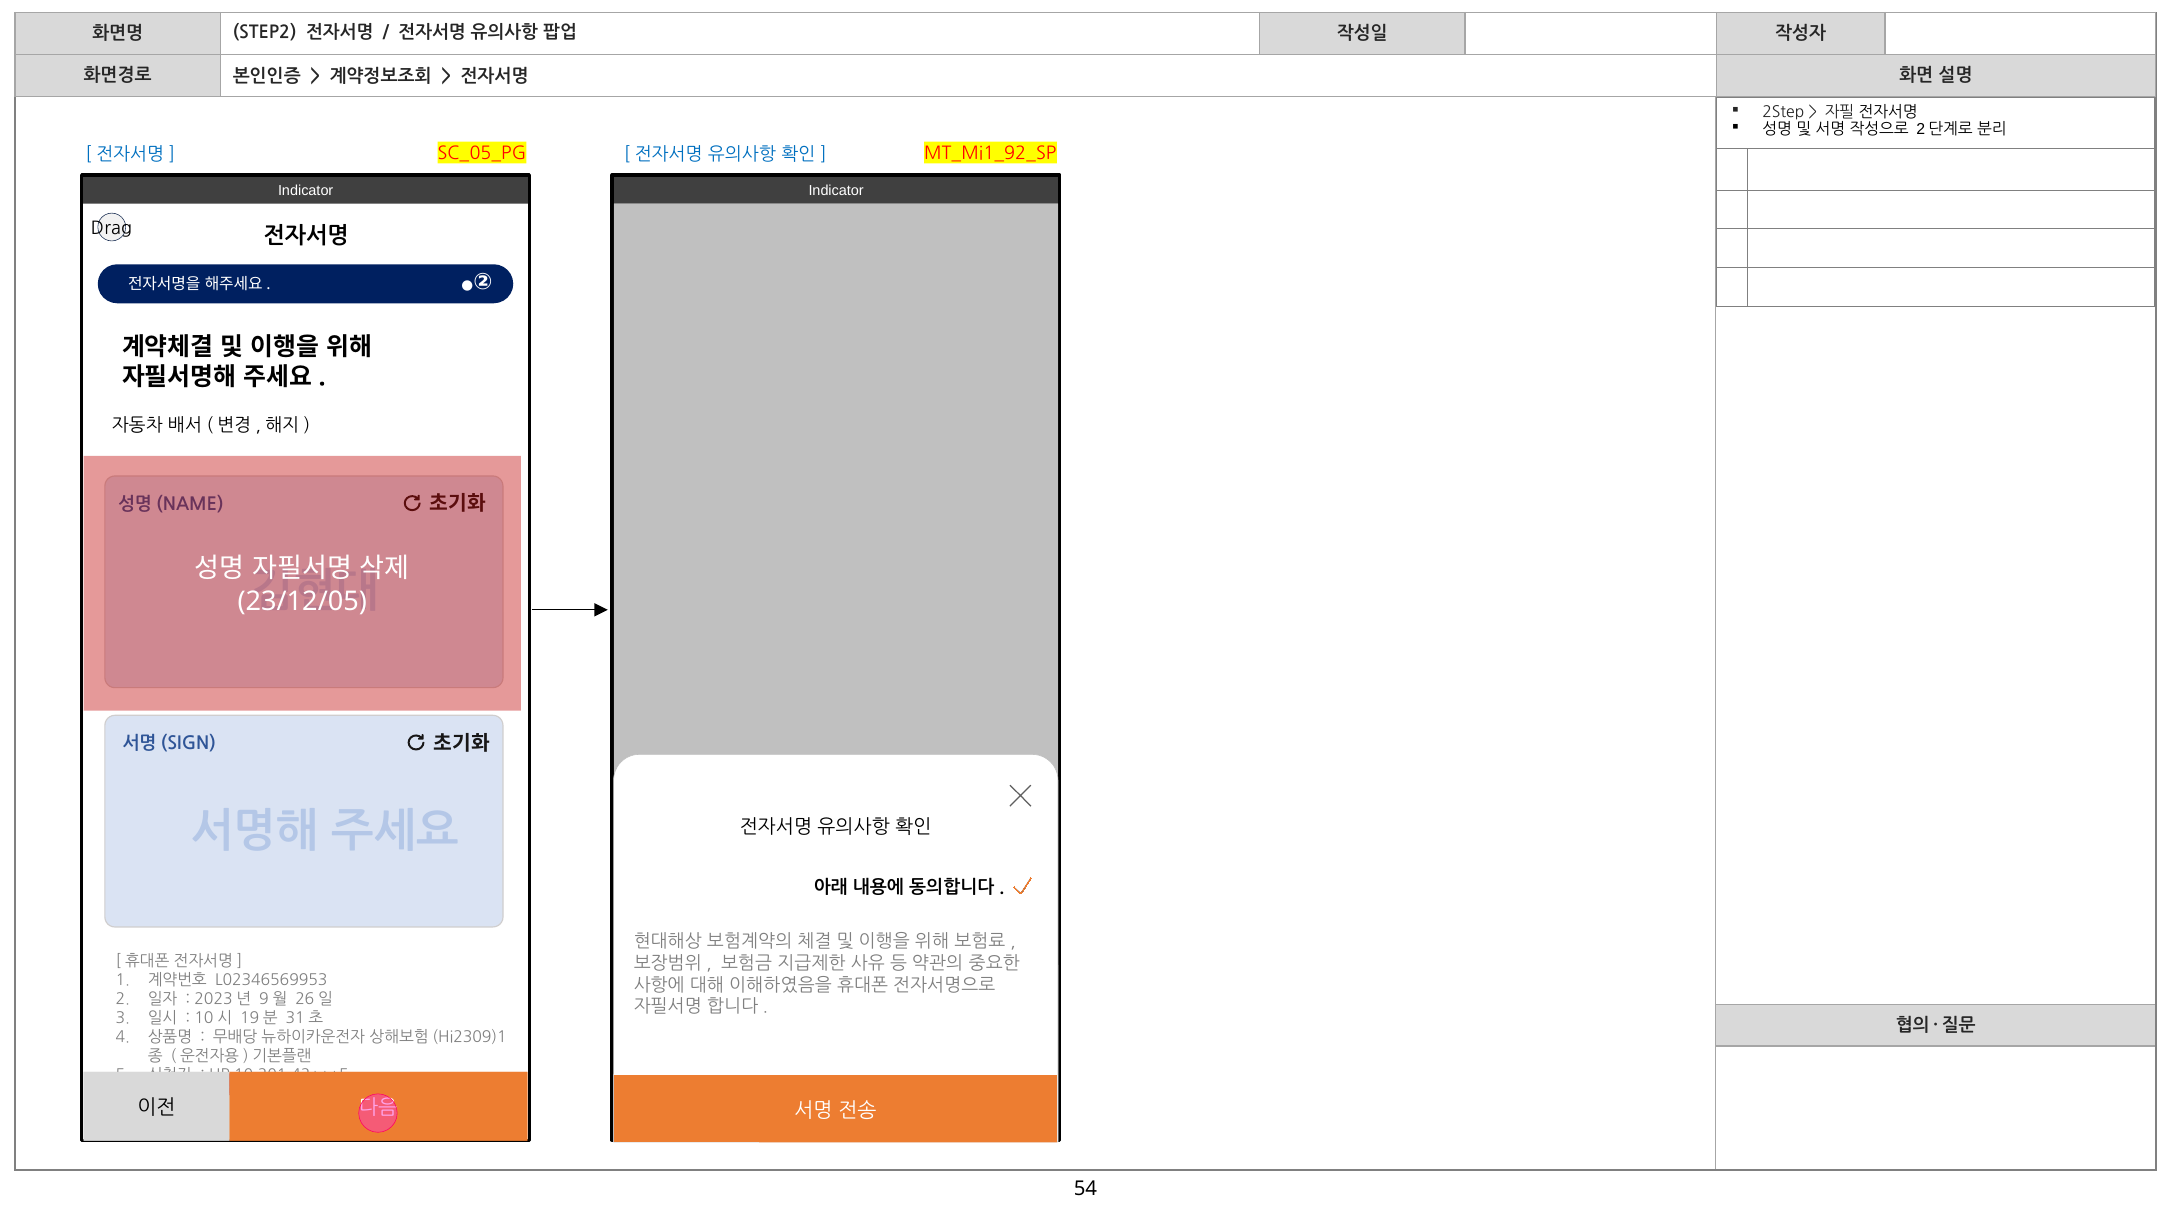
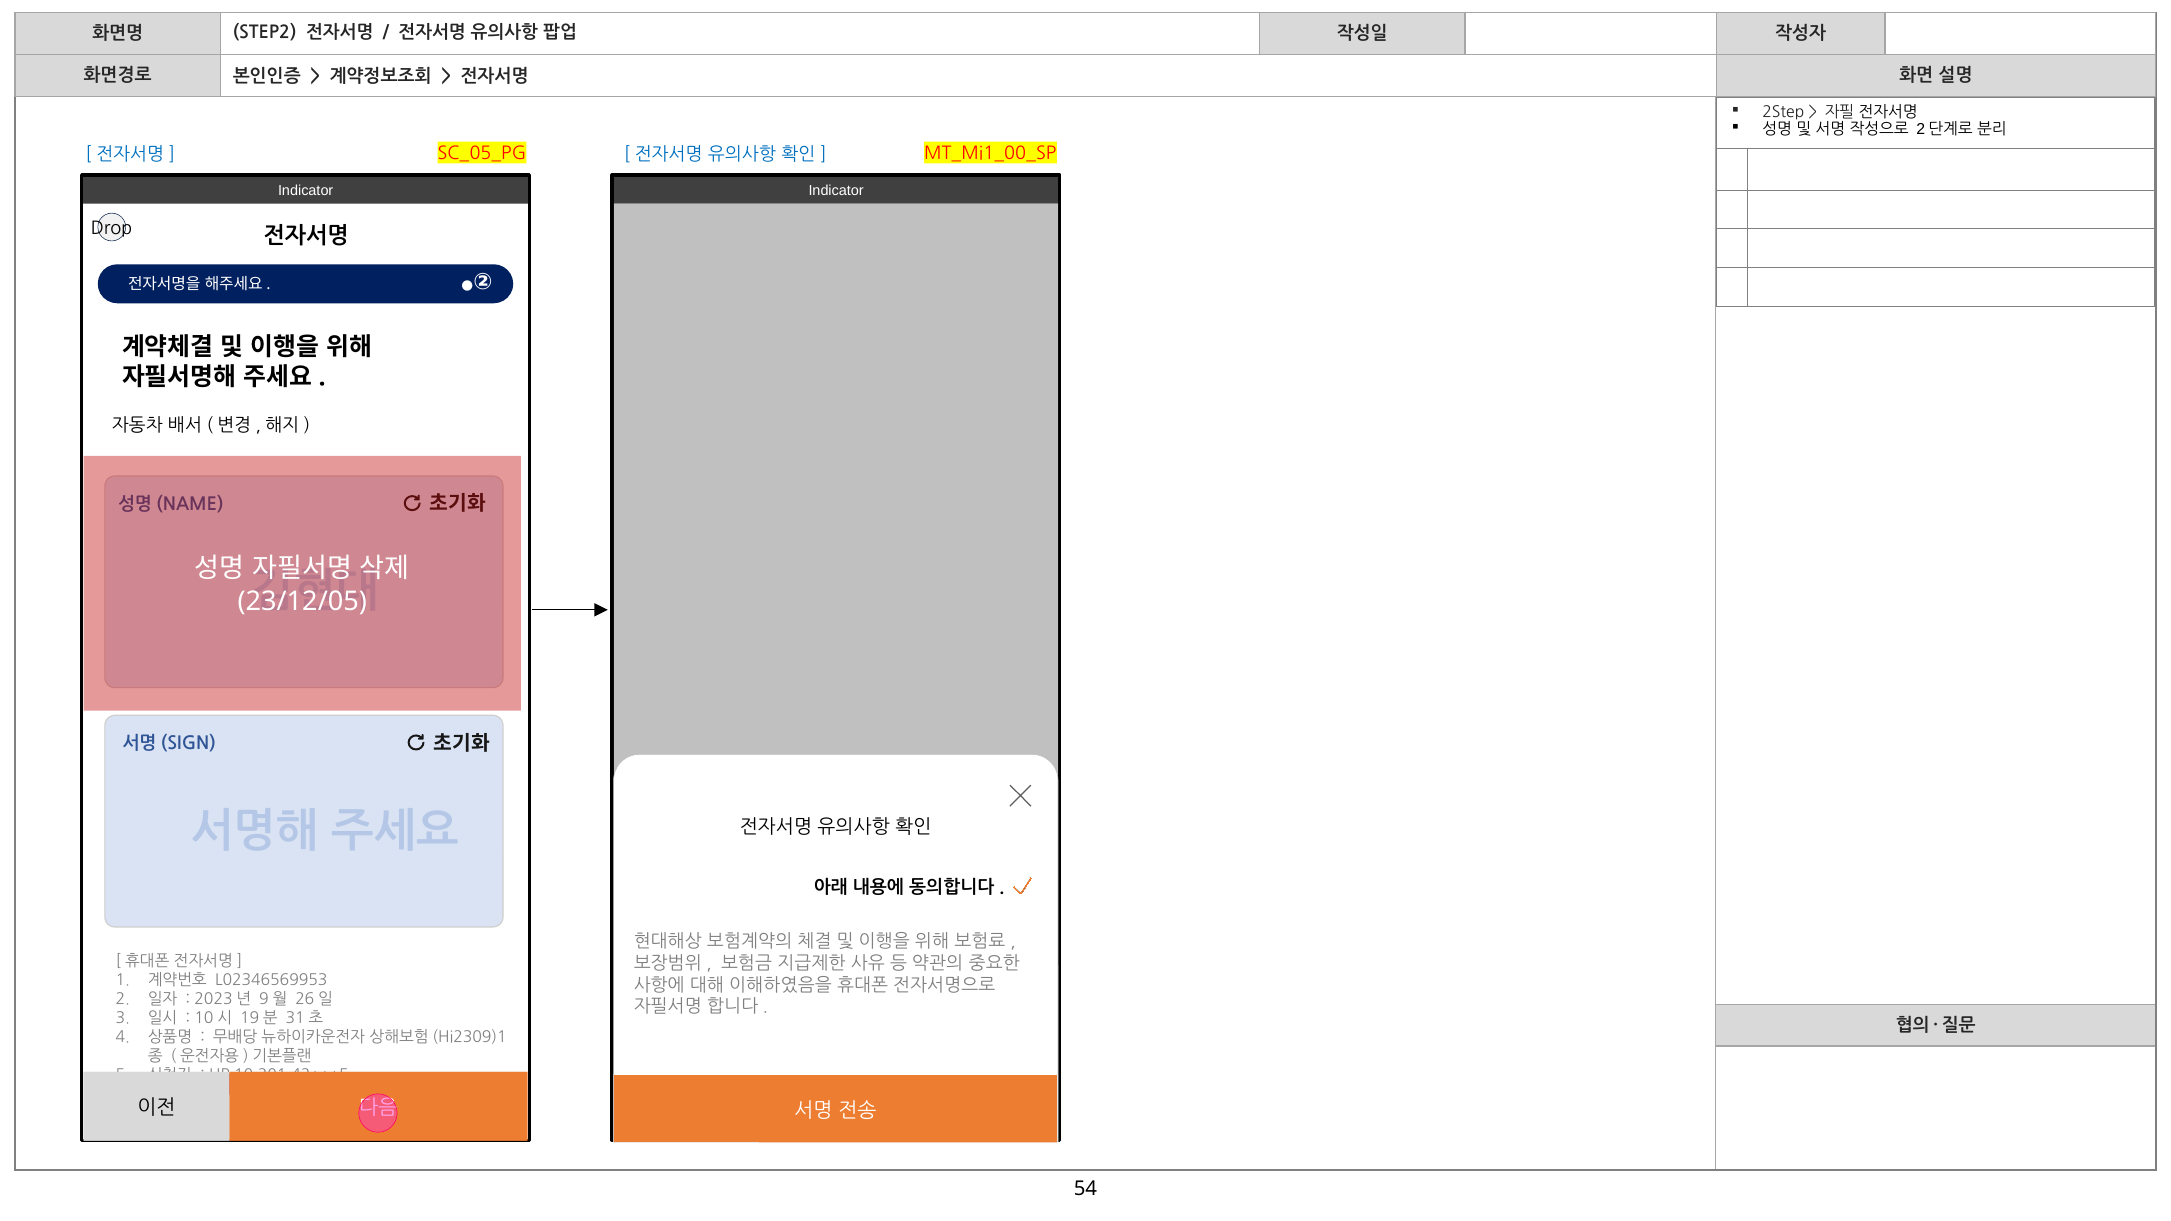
MT_Mi1_92_SP: MT_Mi1_92_SP -> MT_Mi1_00_SP
Drag: Drag -> Drop
